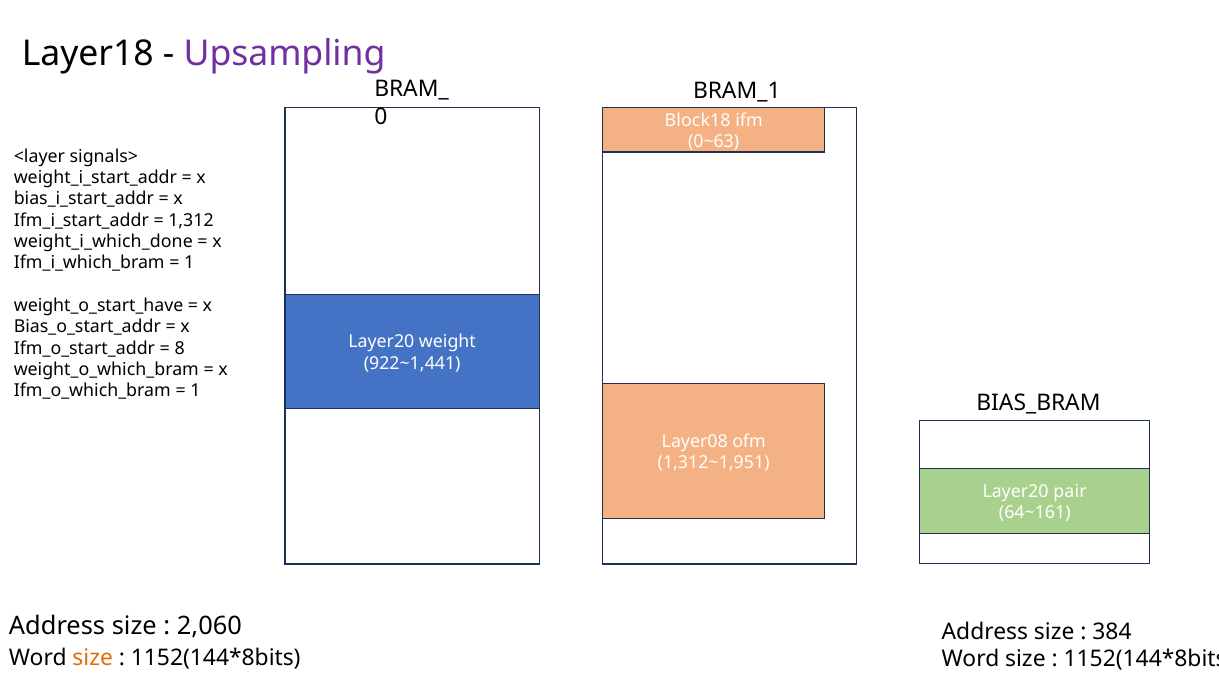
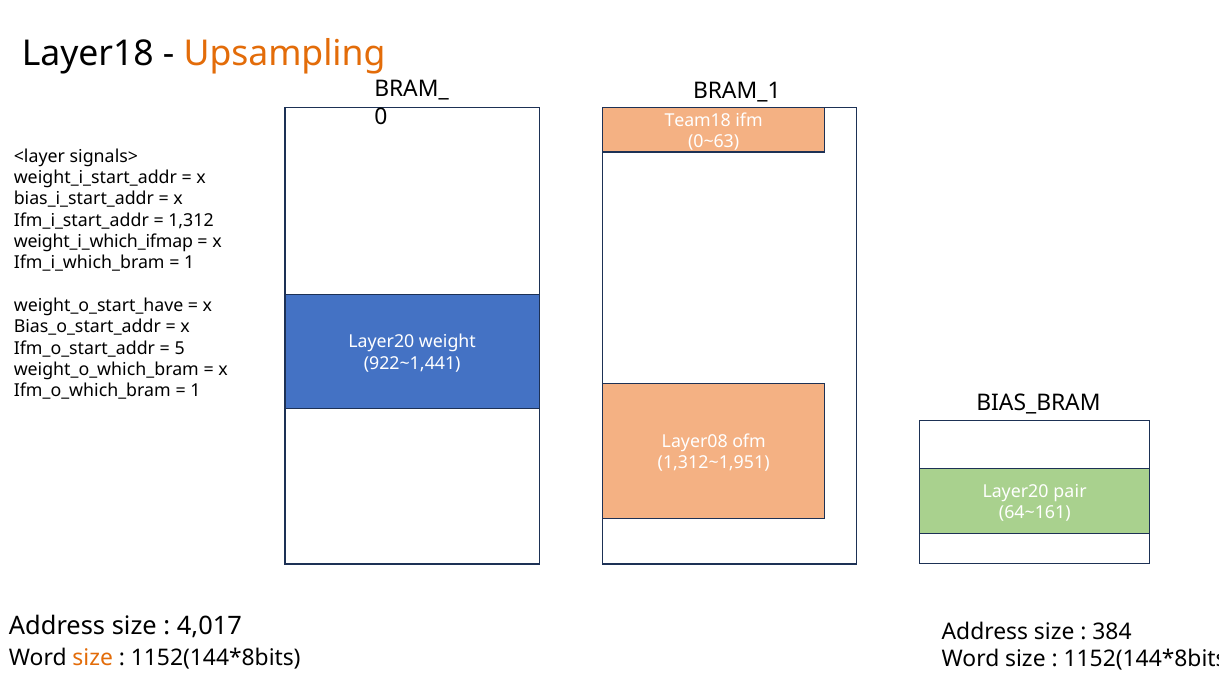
Upsampling colour: purple -> orange
Block18: Block18 -> Team18
weight_i_which_done: weight_i_which_done -> weight_i_which_ifmap
8: 8 -> 5
2,060: 2,060 -> 4,017
